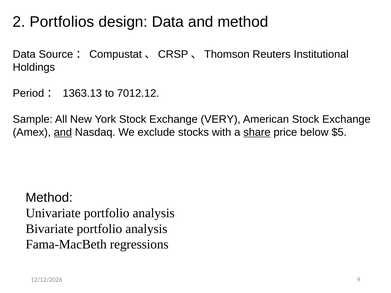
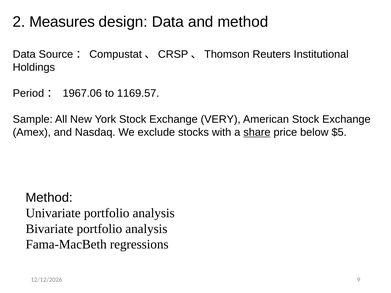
Portfolios: Portfolios -> Measures
1363.13: 1363.13 -> 1967.06
7012.12: 7012.12 -> 1169.57
and at (63, 132) underline: present -> none
